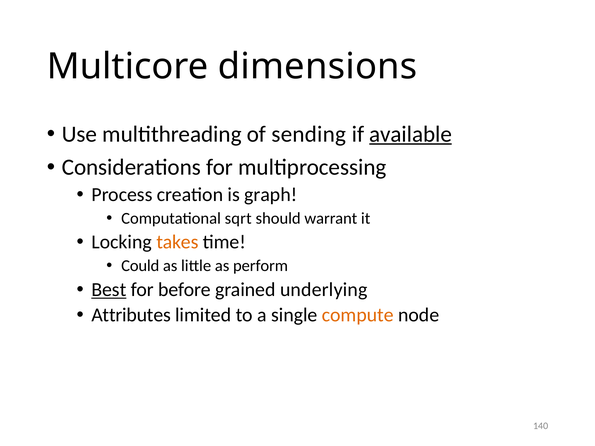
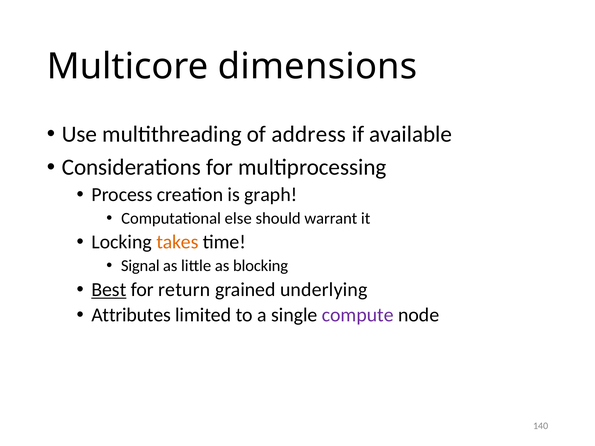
sending: sending -> address
available underline: present -> none
sqrt: sqrt -> else
Could: Could -> Signal
perform: perform -> blocking
before: before -> return
compute colour: orange -> purple
